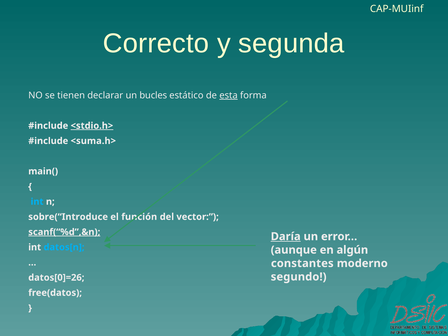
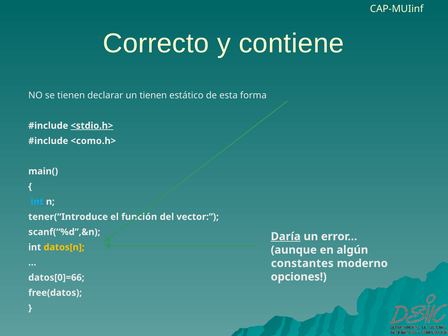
segunda: segunda -> contiene
un bucles: bucles -> tienen
esta underline: present -> none
<suma.h>: <suma.h> -> <como.h>
sobre(“Introduce: sobre(“Introduce -> tener(“Introduce
scanf(“%d”,&n underline: present -> none
datos[n colour: light blue -> yellow
segundo: segundo -> opciones
datos[0]=26: datos[0]=26 -> datos[0]=66
